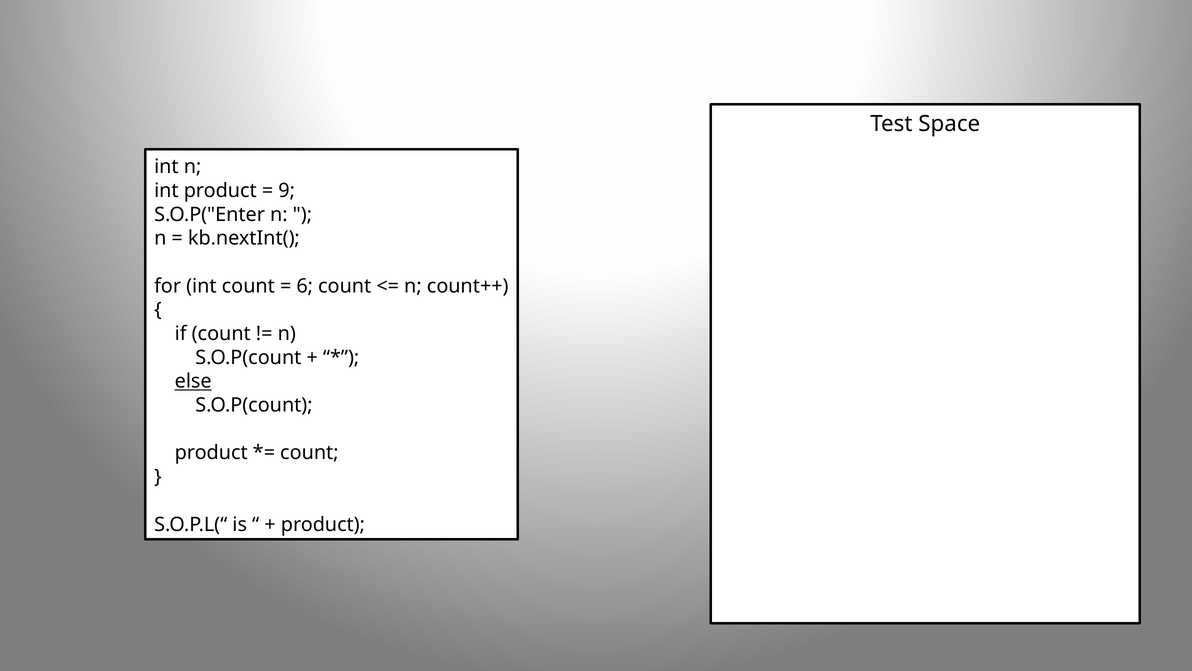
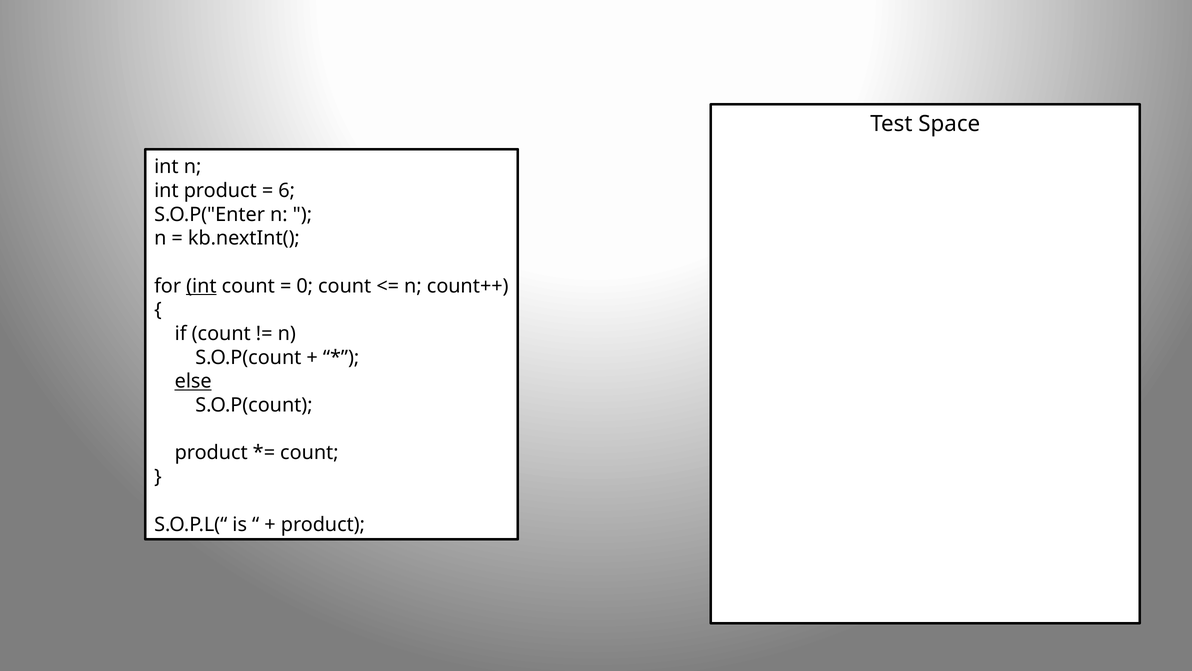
9: 9 -> 6
int at (201, 286) underline: none -> present
6: 6 -> 0
